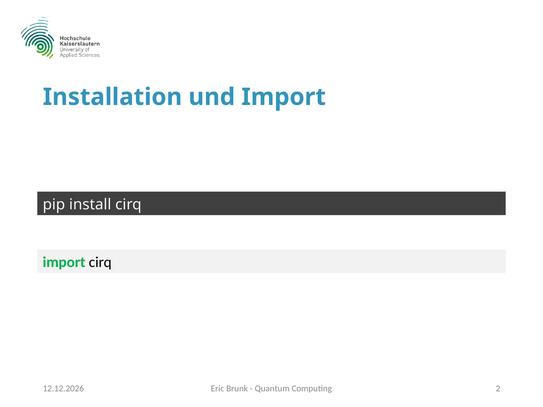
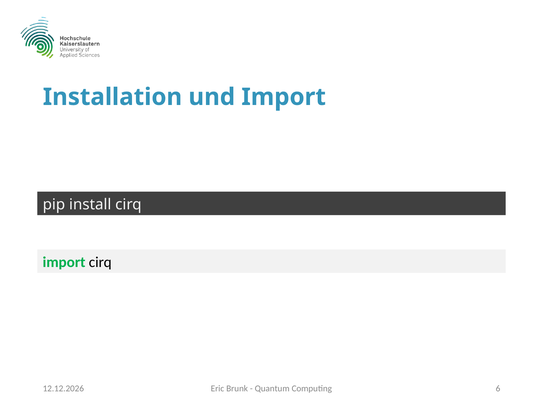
2: 2 -> 6
